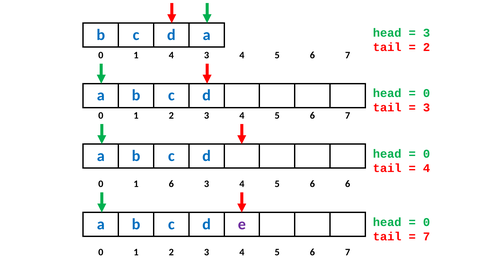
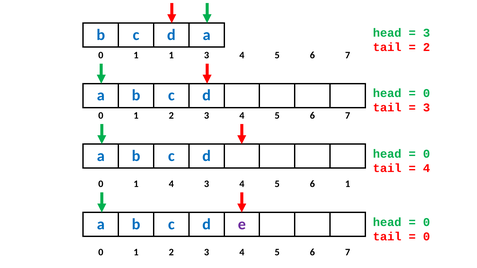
1 4: 4 -> 1
1 6: 6 -> 4
6 6: 6 -> 1
7 at (427, 237): 7 -> 0
